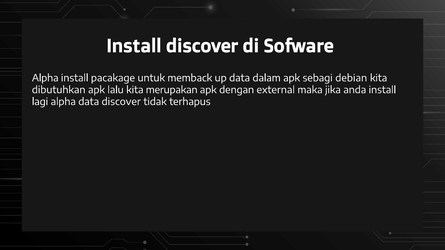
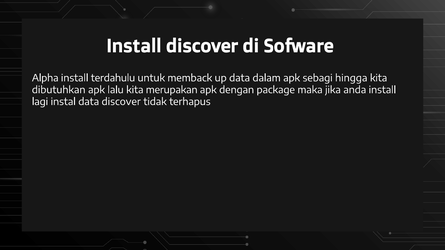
pacakage: pacakage -> terdahulu
debian: debian -> hingga
external: external -> package
lagi alpha: alpha -> instal
